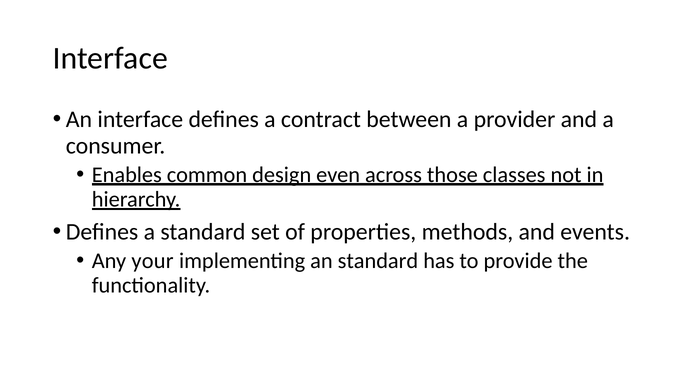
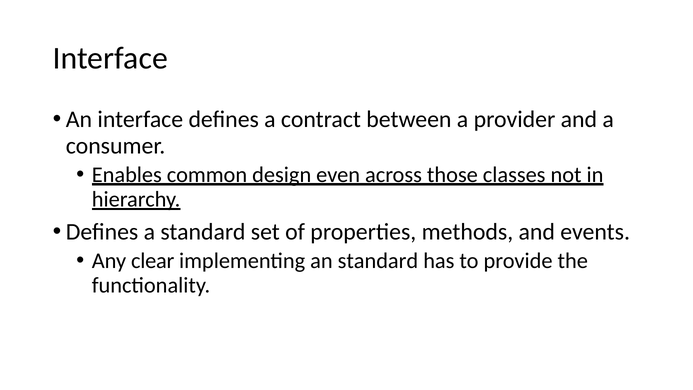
your: your -> clear
